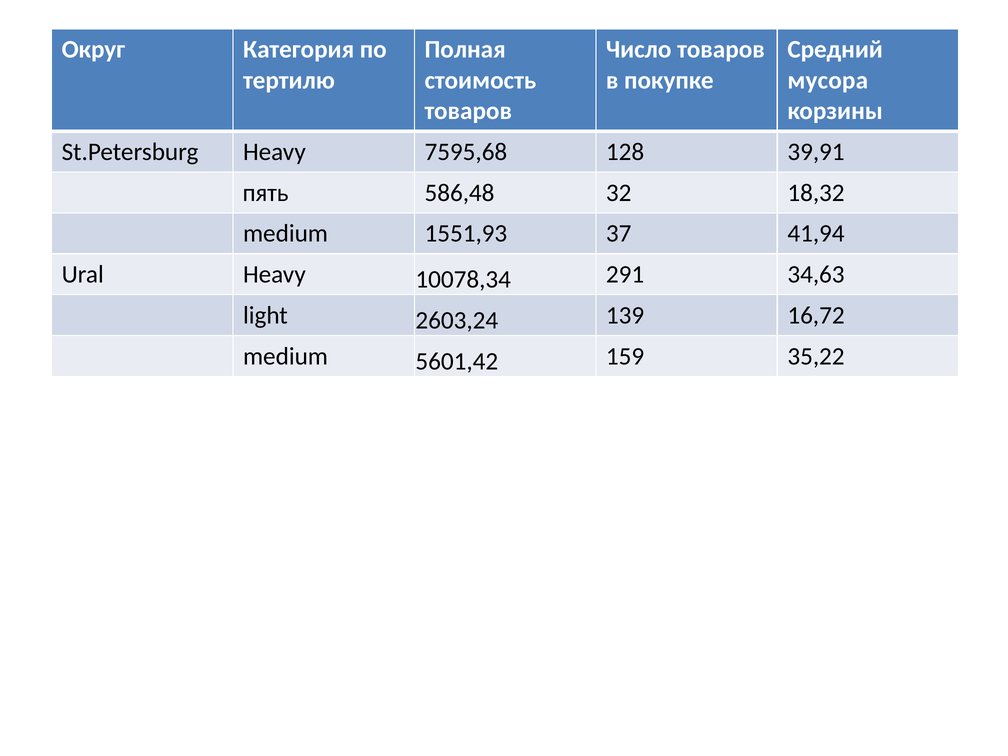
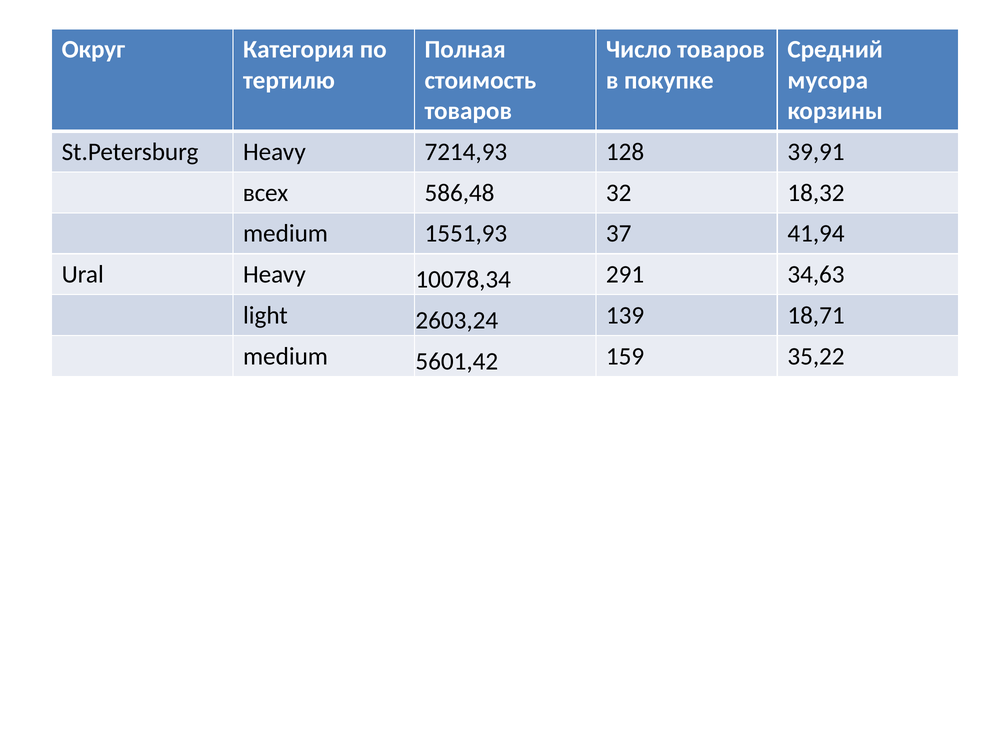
7595,68: 7595,68 -> 7214,93
пять: пять -> всех
16,72: 16,72 -> 18,71
